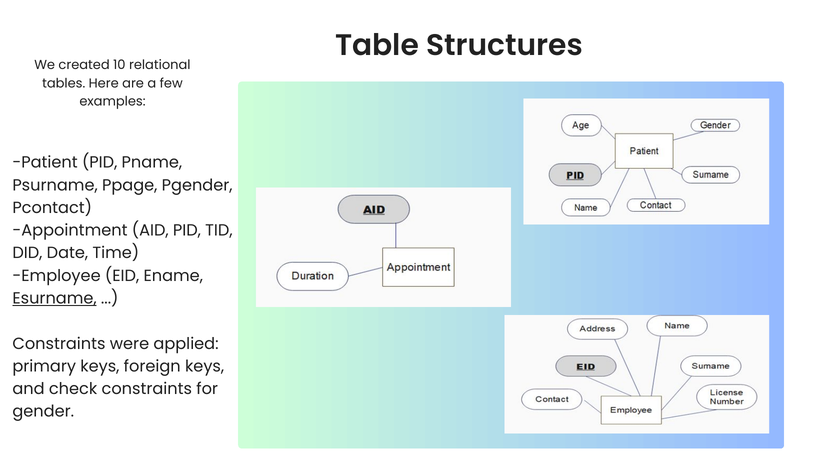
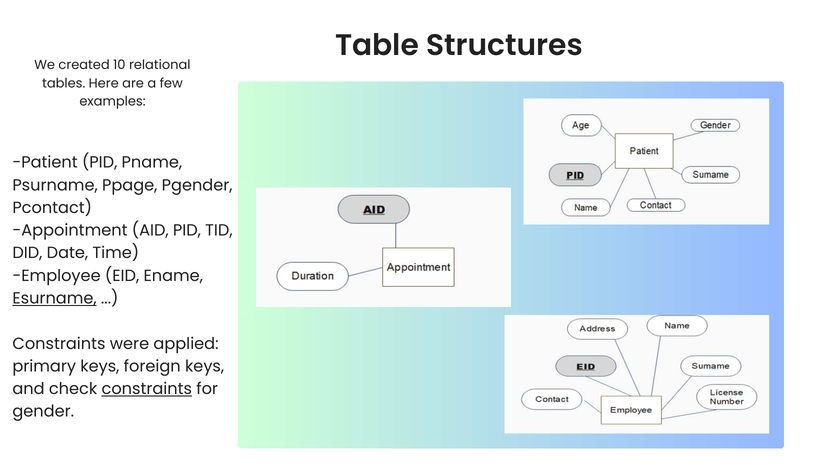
constraints at (147, 389) underline: none -> present
